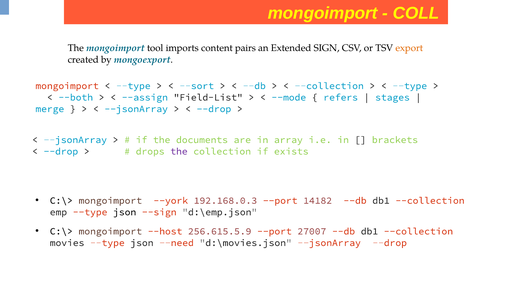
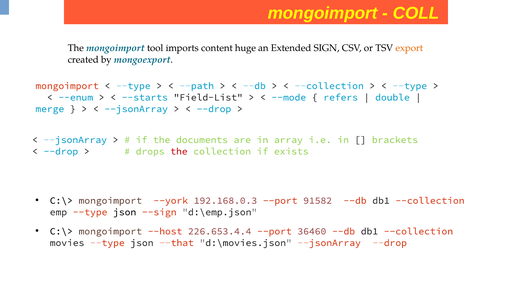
pairs: pairs -> huge
--sort: --sort -> --path
--both: --both -> --enum
--assign: --assign -> --starts
stages: stages -> double
the at (179, 151) colour: purple -> red
14182: 14182 -> 91582
256.615.5.9: 256.615.5.9 -> 226.653.4.4
27007: 27007 -> 36460
--need: --need -> --that
